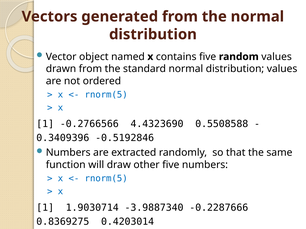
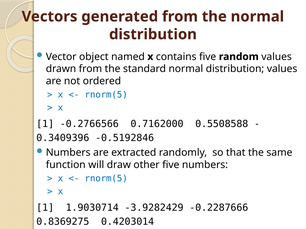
4.4323690: 4.4323690 -> 0.7162000
-3.9887340: -3.9887340 -> -3.9282429
